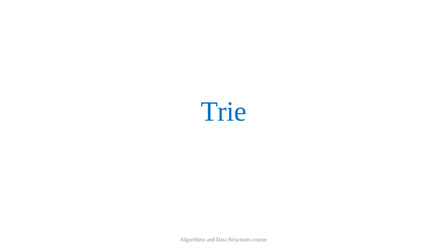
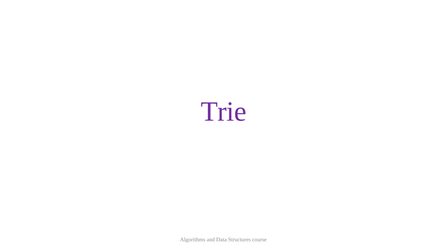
Trie colour: blue -> purple
